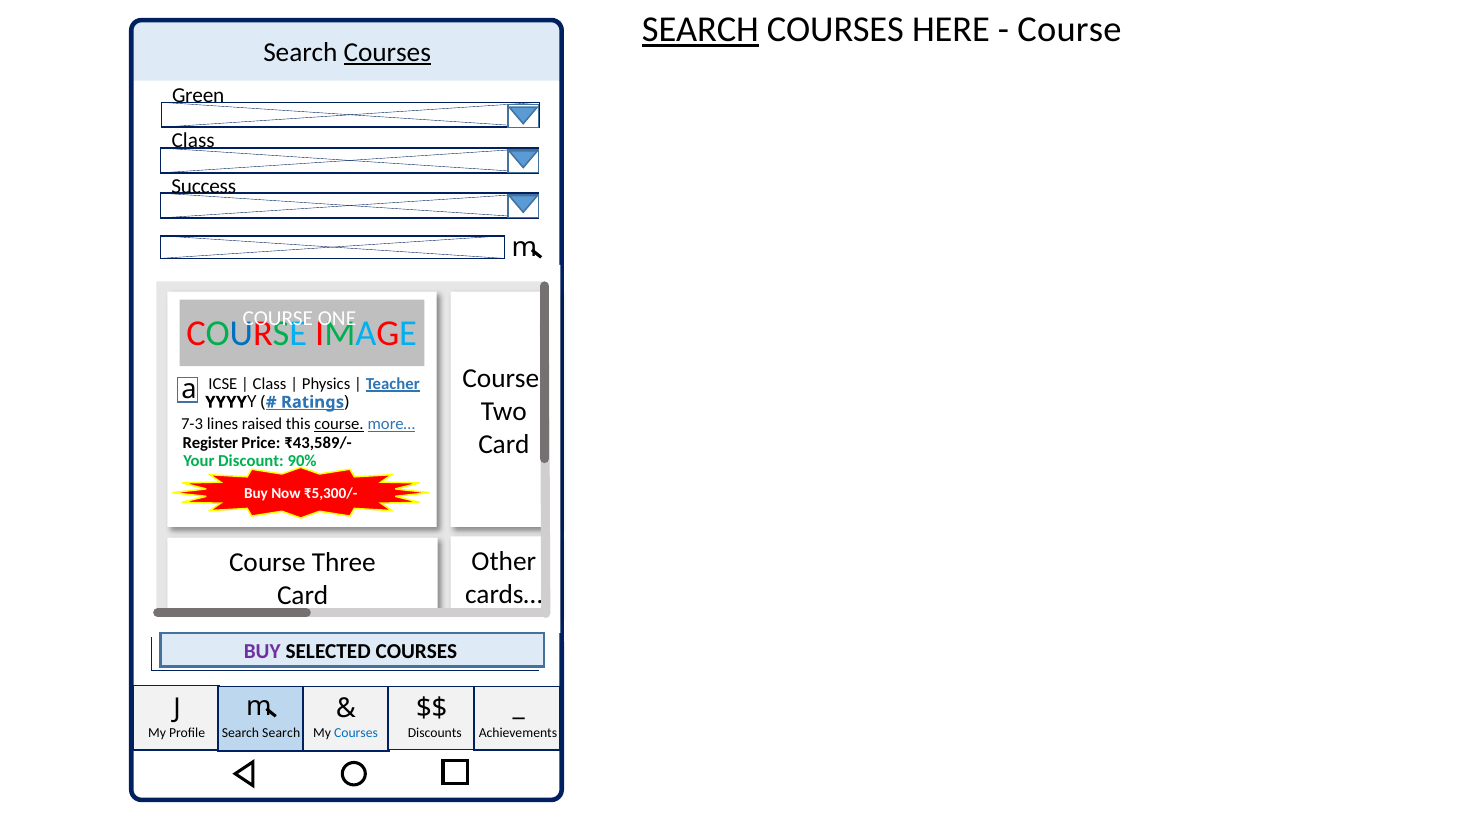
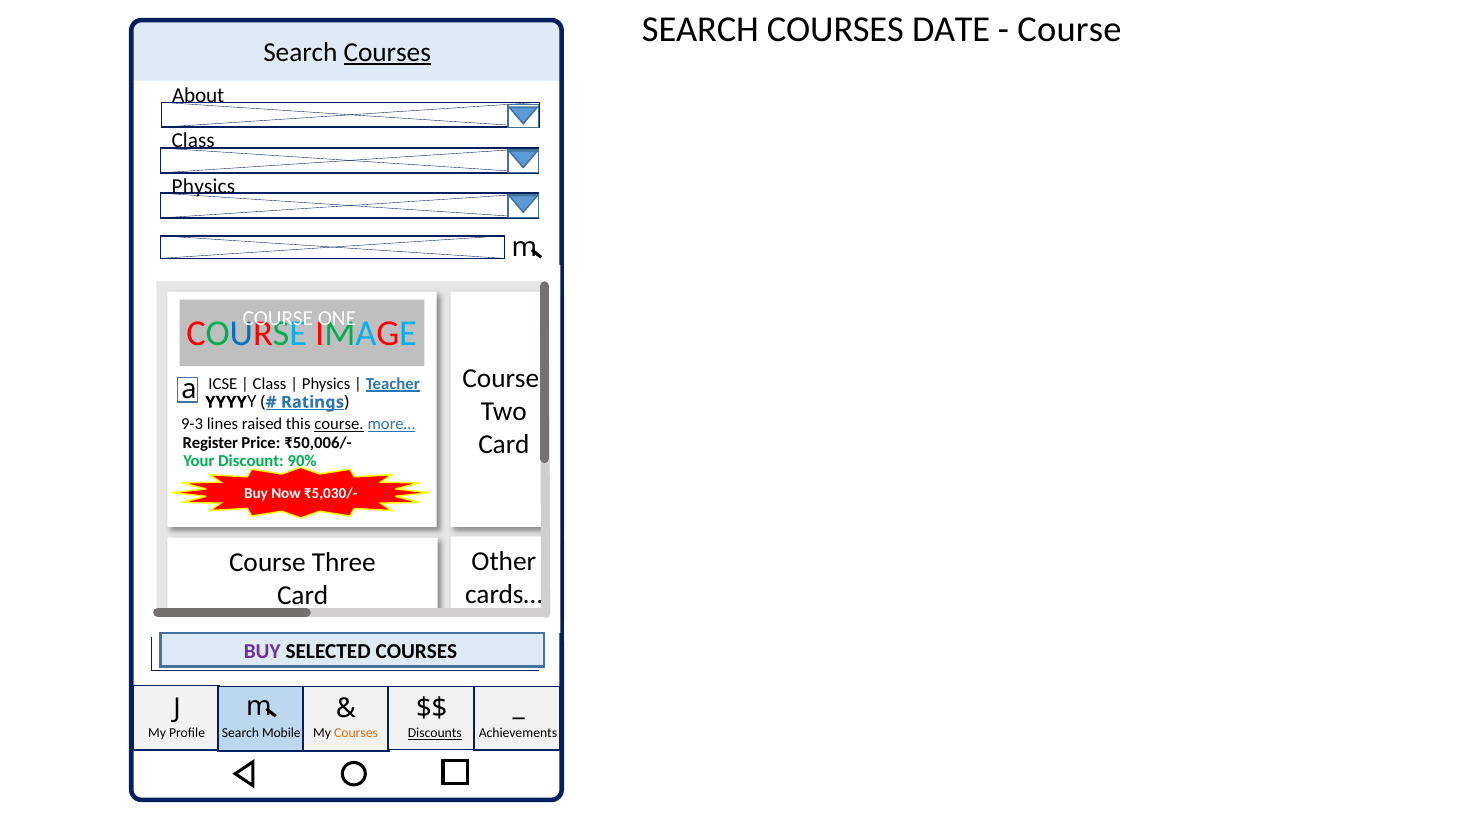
SEARCH at (700, 30) underline: present -> none
HERE: HERE -> DATE
Green: Green -> About
Success at (204, 186): Success -> Physics
7-3: 7-3 -> 9-3
₹43,589/-: ₹43,589/- -> ₹50,006/-
₹5,300/-: ₹5,300/- -> ₹5,030/-
Search Search: Search -> Mobile
Courses at (356, 733) colour: blue -> orange
Discounts underline: none -> present
